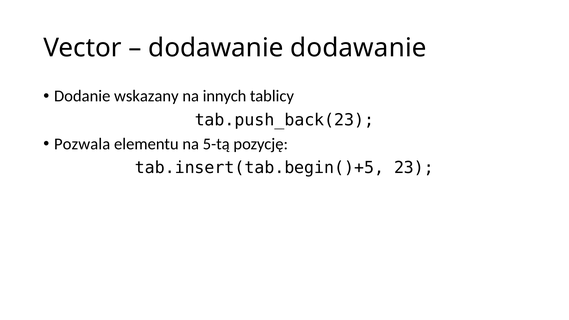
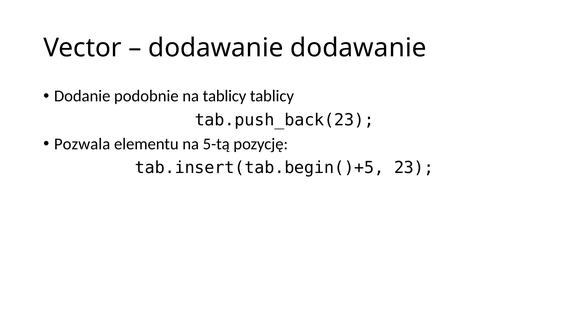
wskazany: wskazany -> podobnie
na innych: innych -> tablicy
